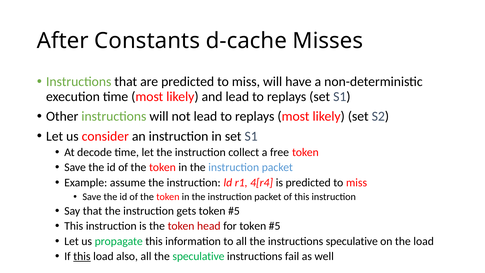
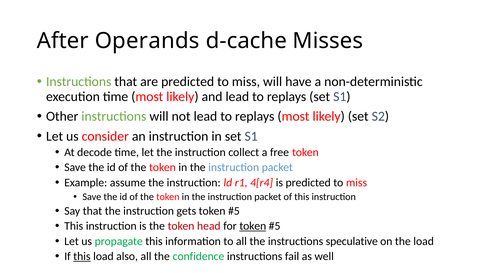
Constants: Constants -> Operands
token at (253, 226) underline: none -> present
the speculative: speculative -> confidence
